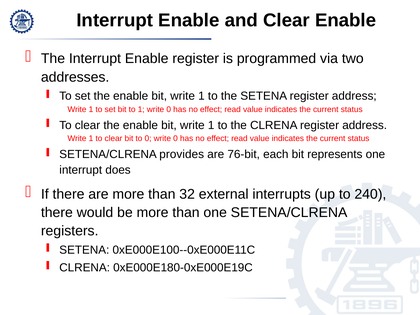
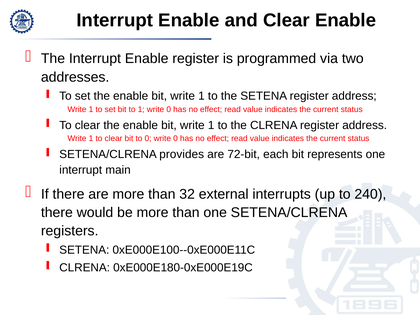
76-bit: 76-bit -> 72-bit
does: does -> main
